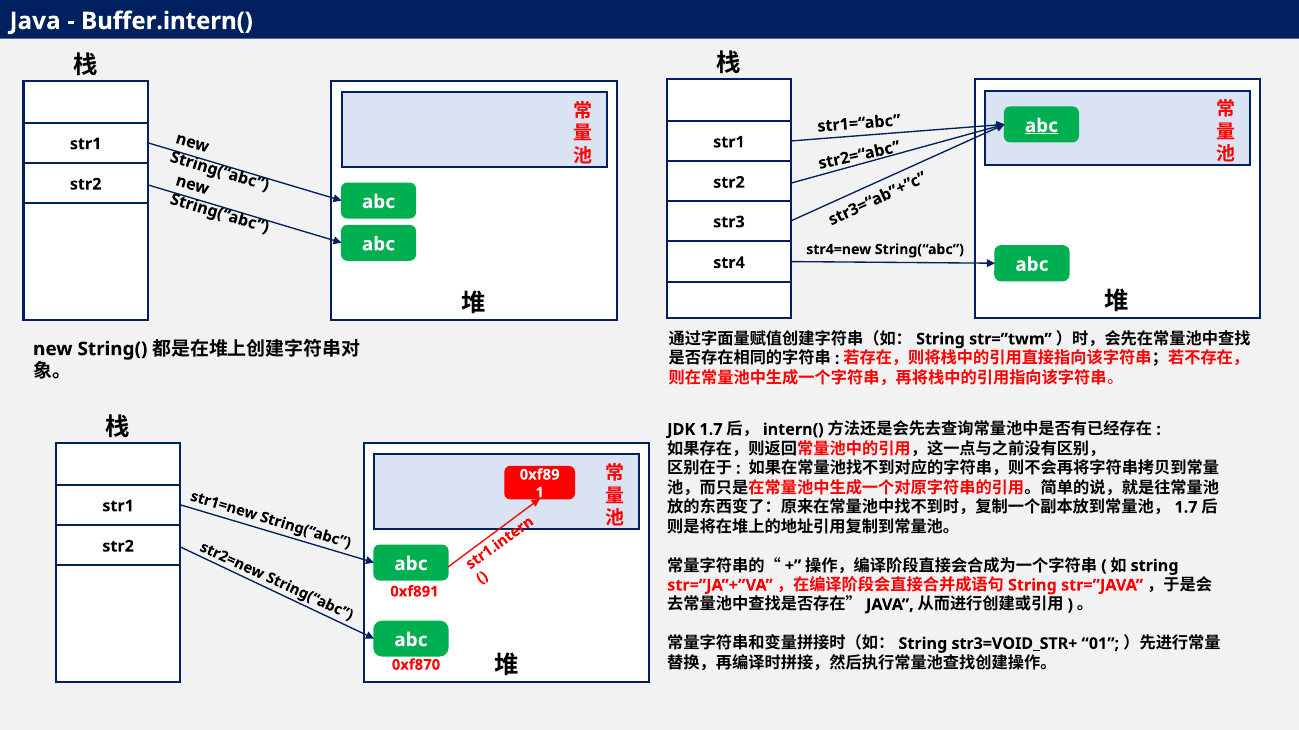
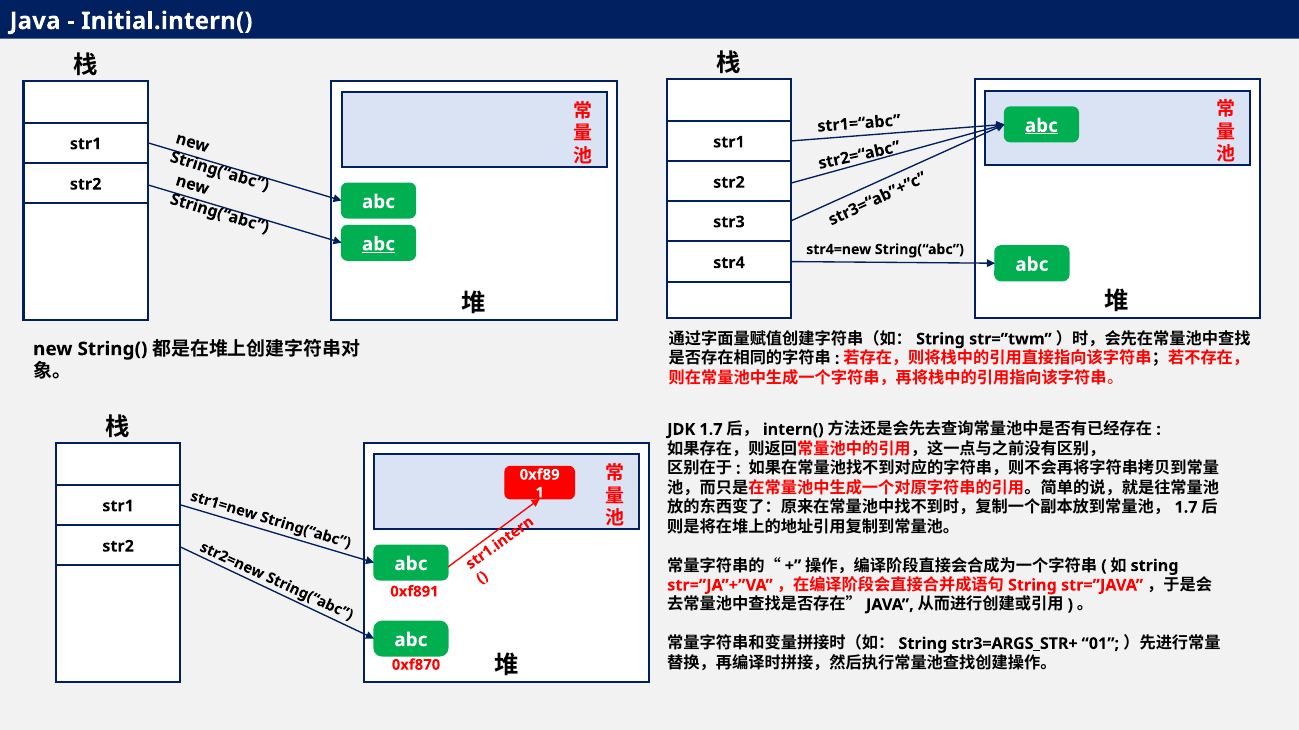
Buffer.intern(: Buffer.intern( -> Initial.intern(
abc at (378, 244) underline: none -> present
str3=VOID_STR+: str3=VOID_STR+ -> str3=ARGS_STR+
